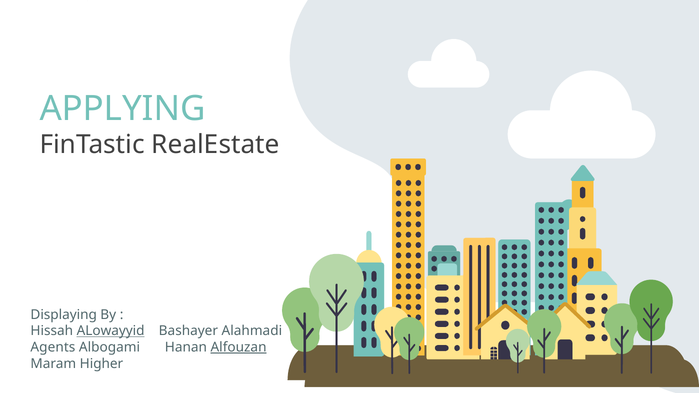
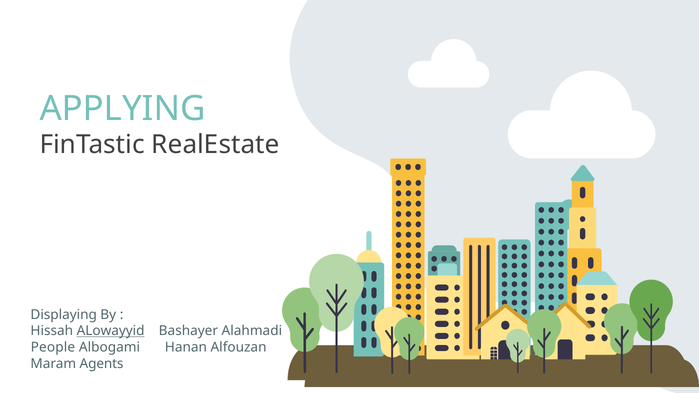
Agents: Agents -> People
Alfouzan underline: present -> none
Higher: Higher -> Agents
